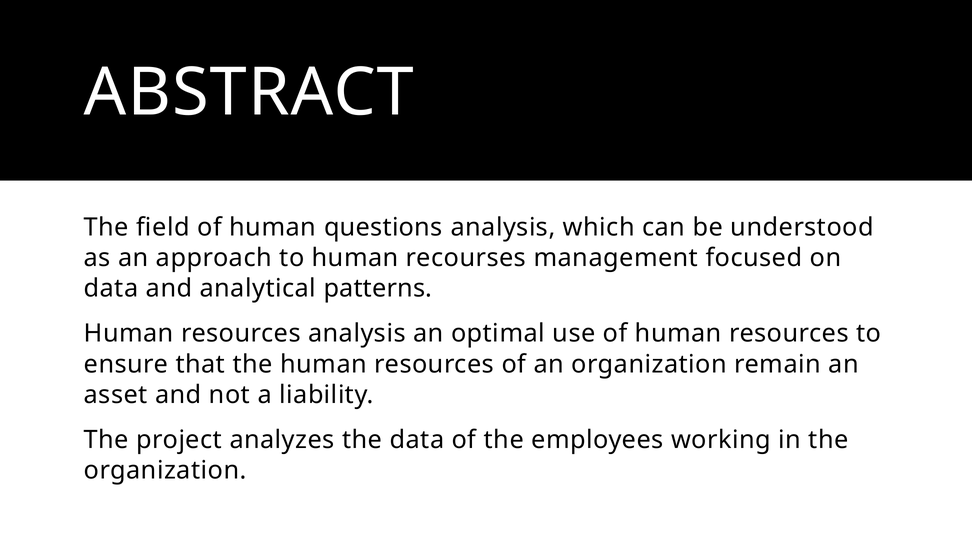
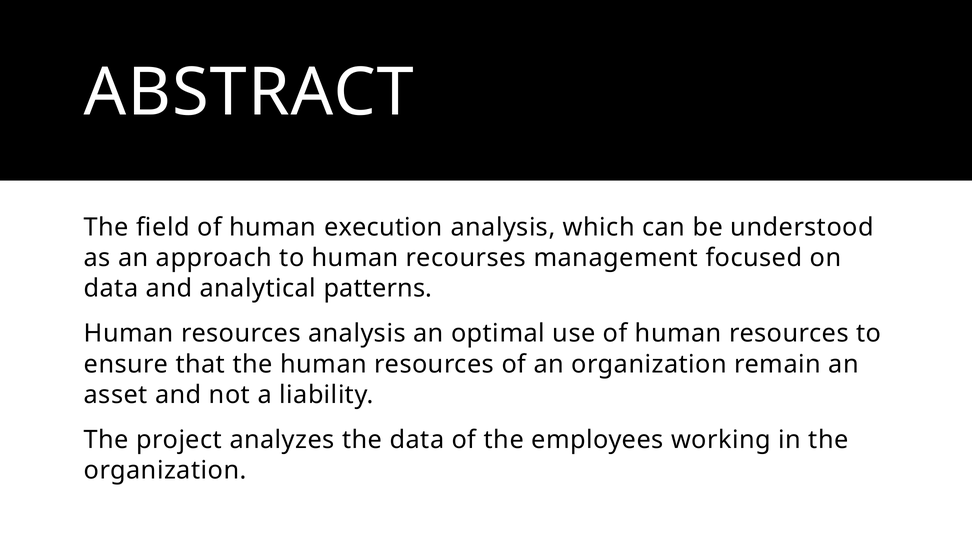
questions: questions -> execution
